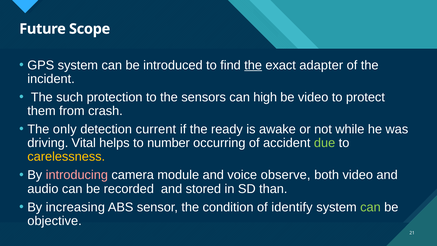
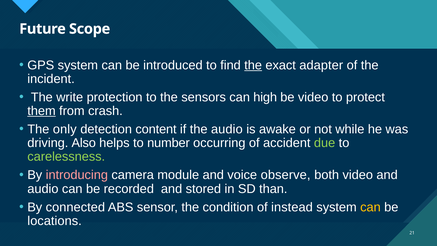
such: such -> write
them underline: none -> present
current: current -> content
the ready: ready -> audio
Vital: Vital -> Also
carelessness colour: yellow -> light green
increasing: increasing -> connected
identify: identify -> instead
can at (370, 207) colour: light green -> yellow
objective: objective -> locations
